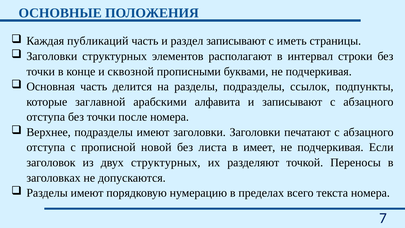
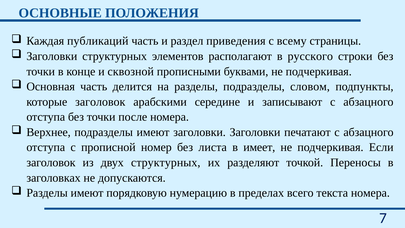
раздел записывают: записывают -> приведения
иметь: иметь -> всему
интервал: интервал -> русского
ссылок: ссылок -> словом
которые заглавной: заглавной -> заголовок
алфавита: алфавита -> середине
новой: новой -> номер
